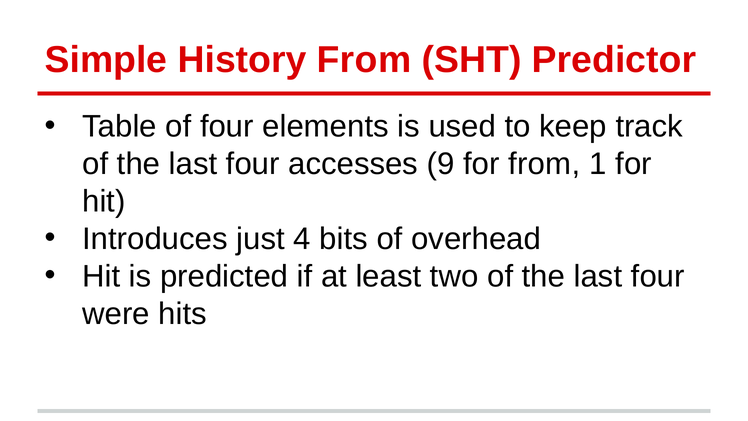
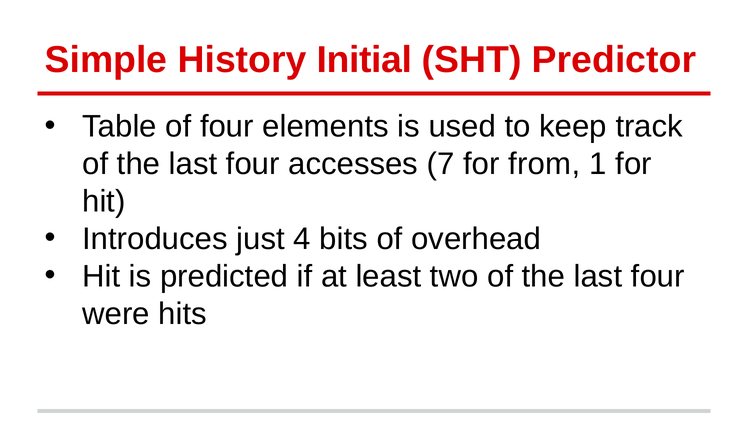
History From: From -> Initial
9: 9 -> 7
